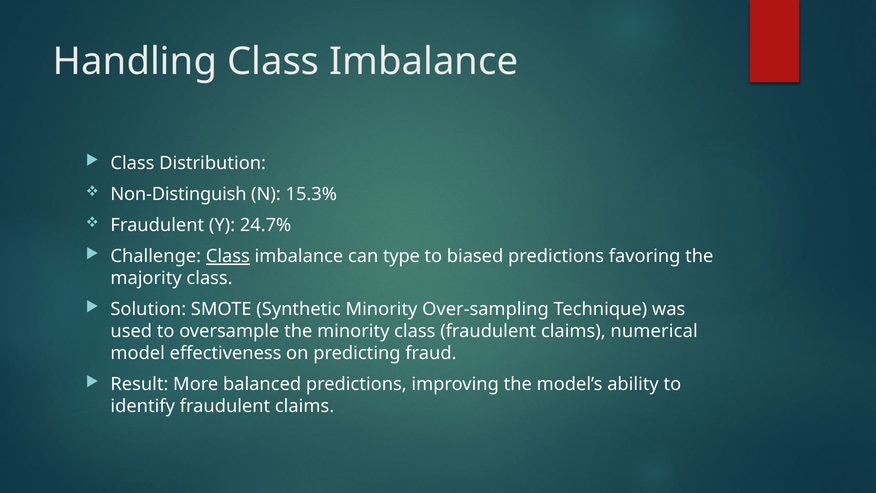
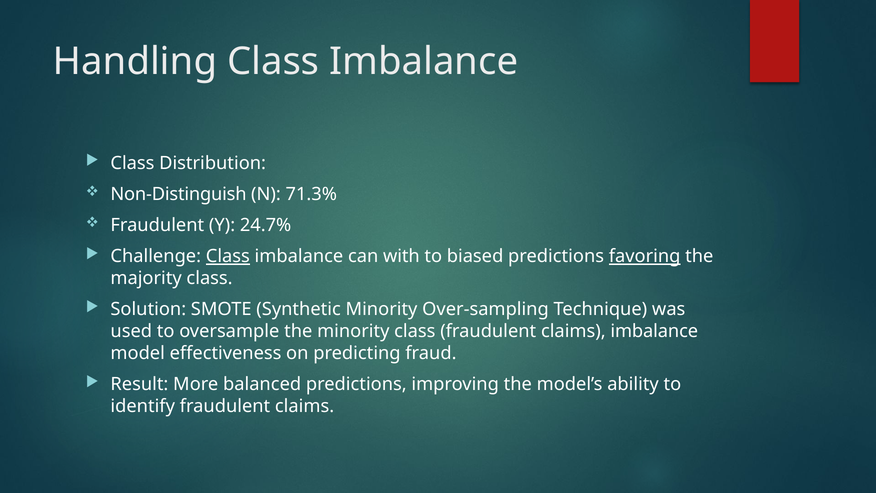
15.3%: 15.3% -> 71.3%
type: type -> with
favoring underline: none -> present
claims numerical: numerical -> imbalance
